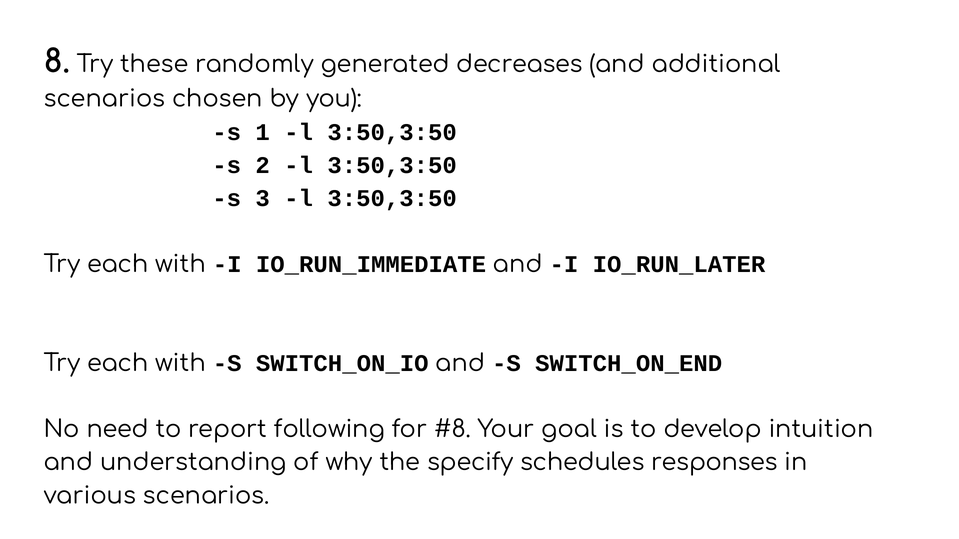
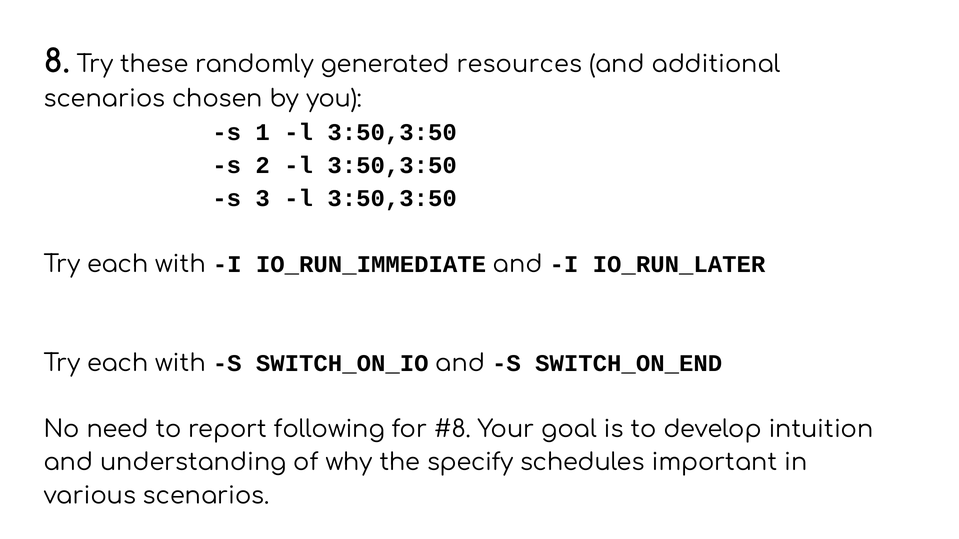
decreases: decreases -> resources
responses: responses -> important
